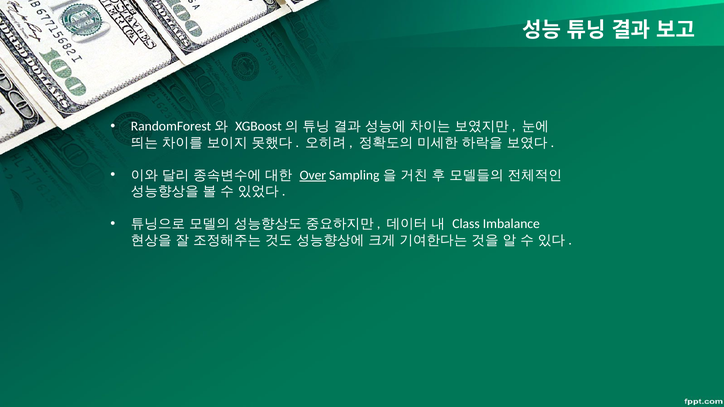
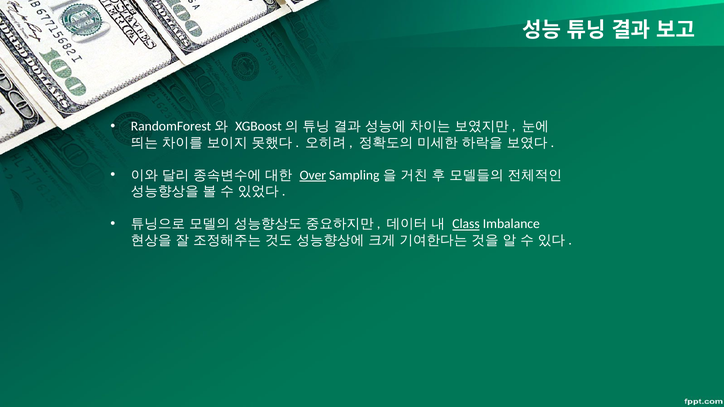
Class underline: none -> present
